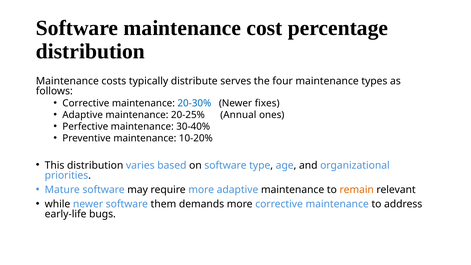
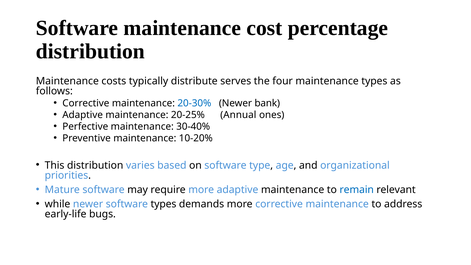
fixes: fixes -> bank
remain colour: orange -> blue
software them: them -> types
